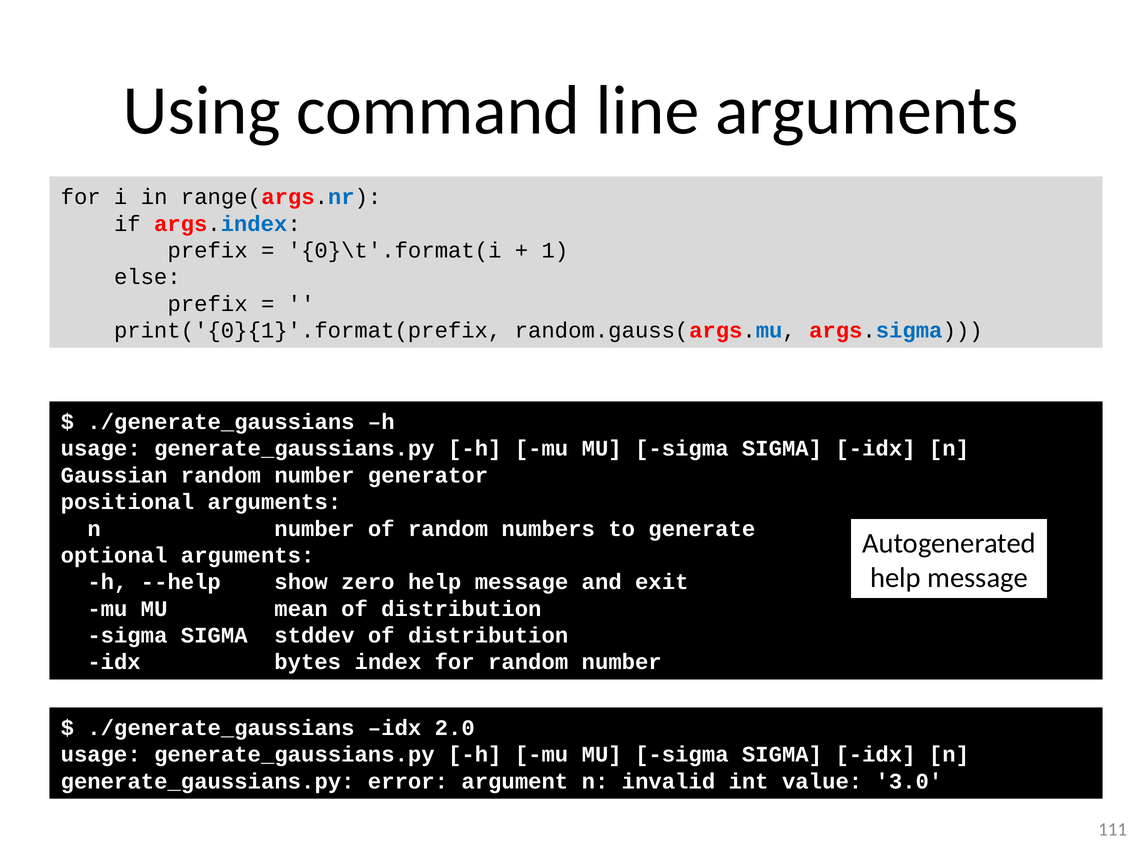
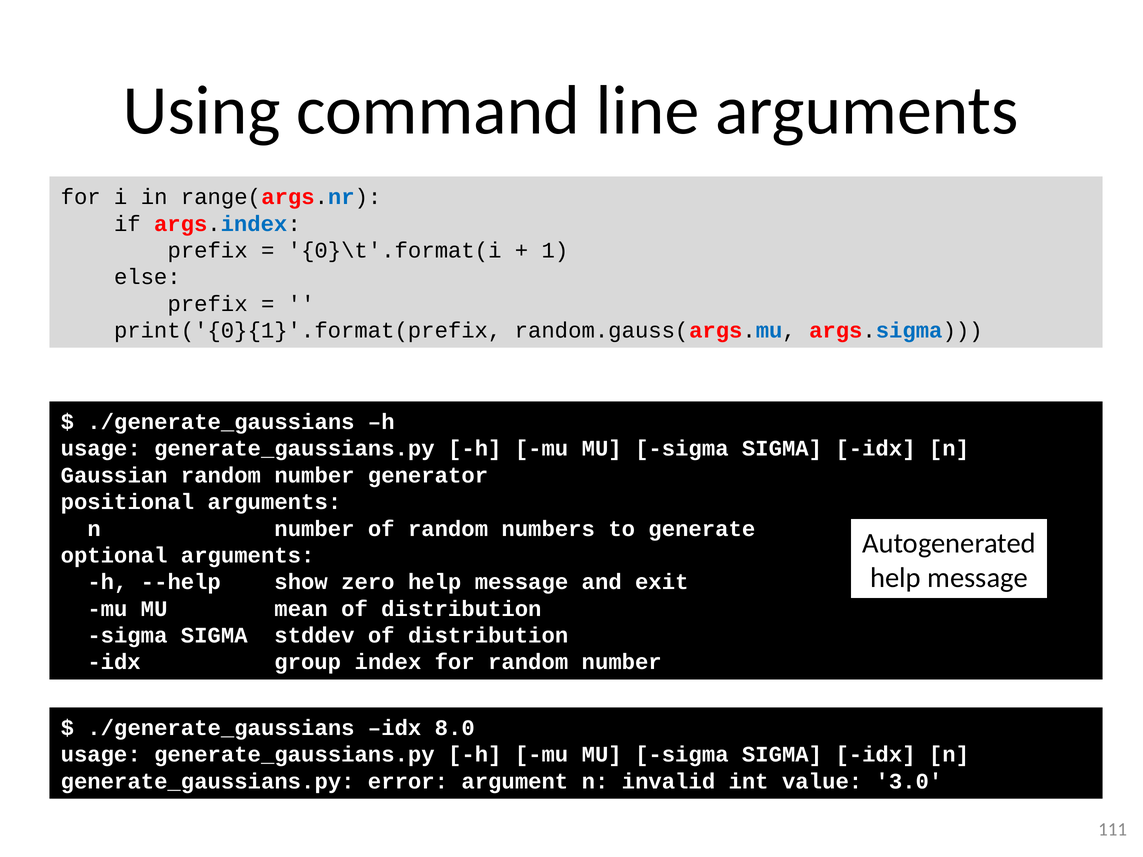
bytes: bytes -> group
2.0: 2.0 -> 8.0
